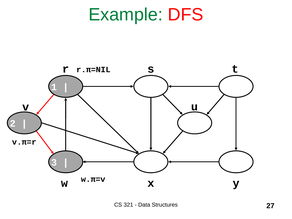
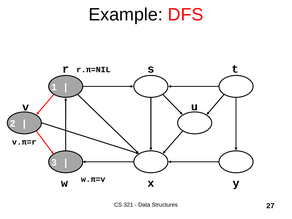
Example colour: green -> black
